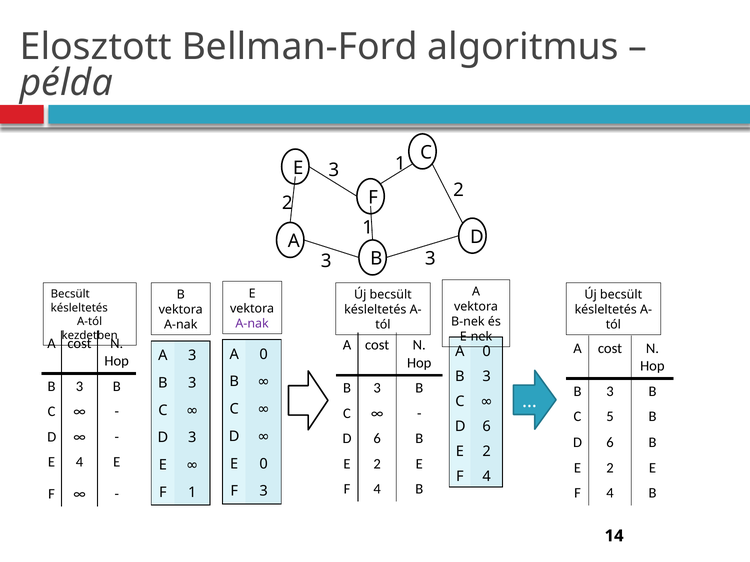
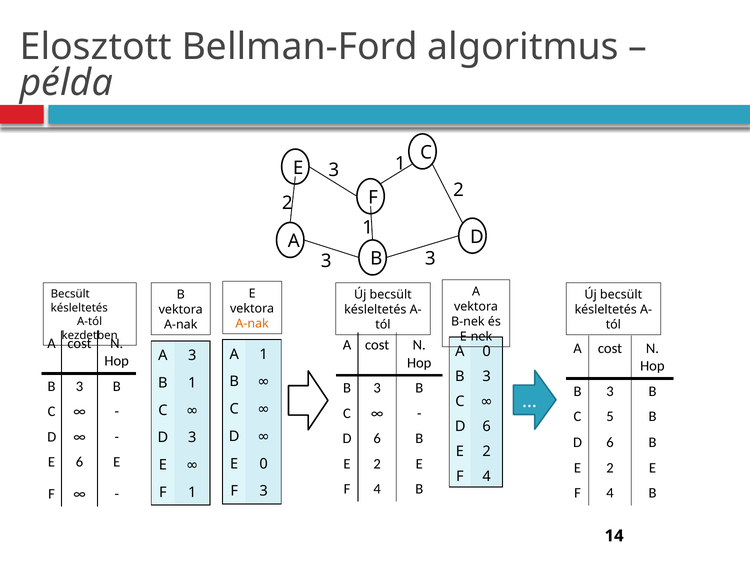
A-nak at (252, 324) colour: purple -> orange
0 at (264, 355): 0 -> 1
3 at (192, 383): 3 -> 1
E 4: 4 -> 6
